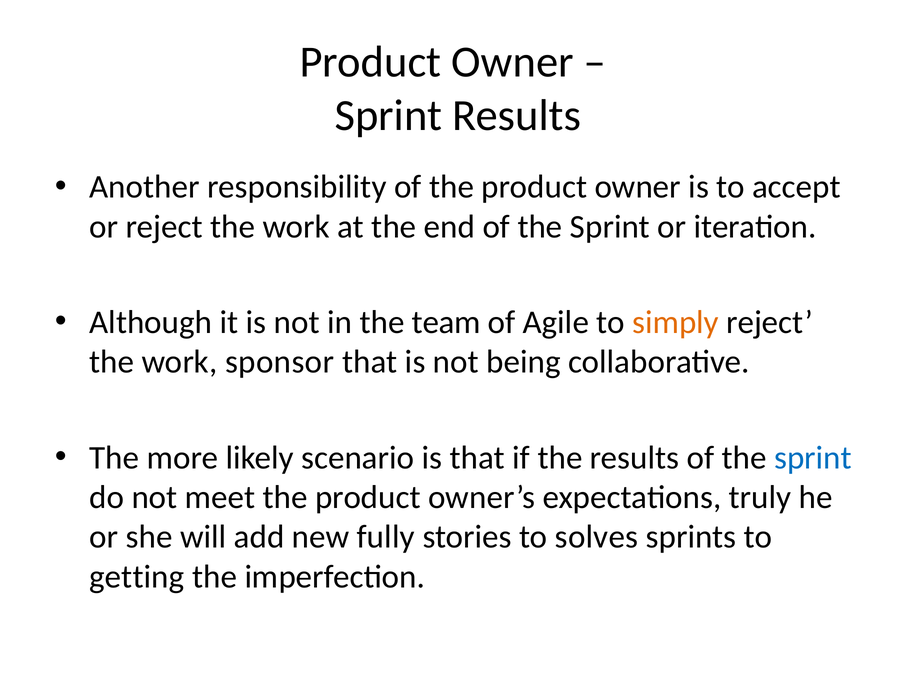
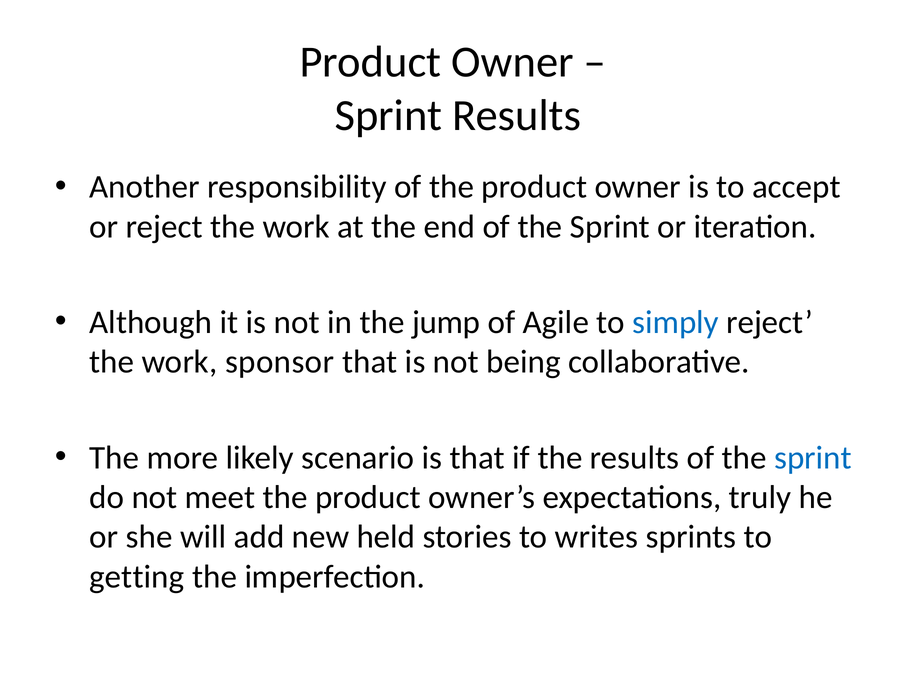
team: team -> jump
simply colour: orange -> blue
fully: fully -> held
solves: solves -> writes
